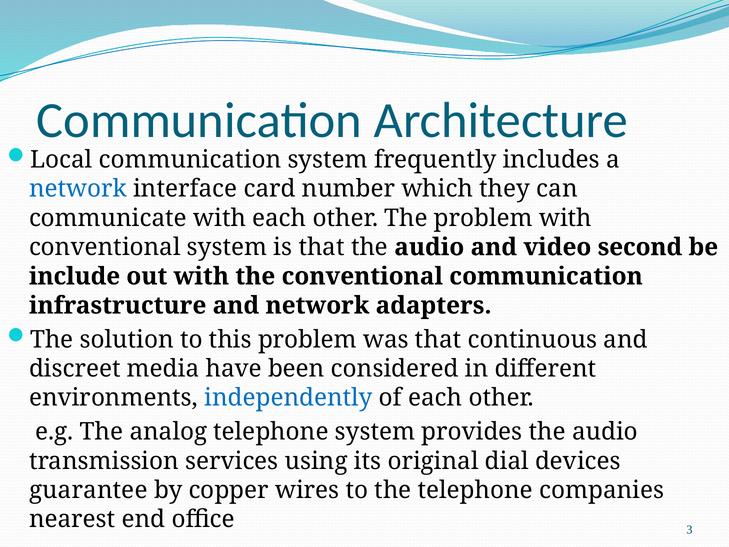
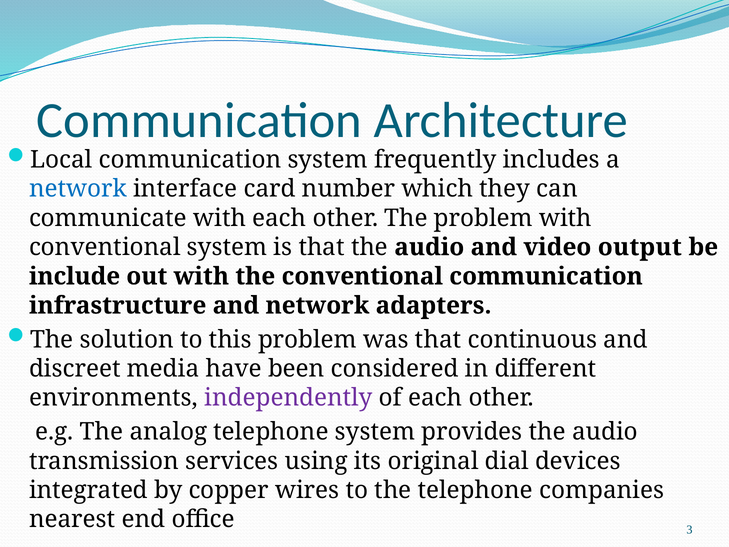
second: second -> output
independently colour: blue -> purple
guarantee: guarantee -> integrated
